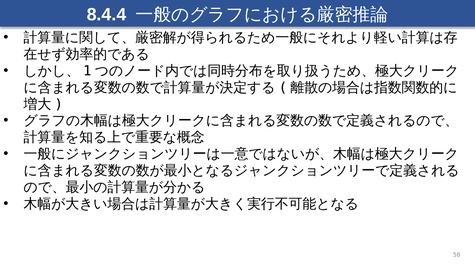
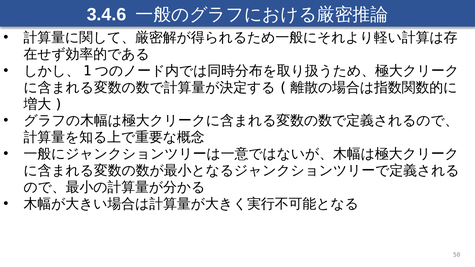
8.4.4: 8.4.4 -> 3.4.6
